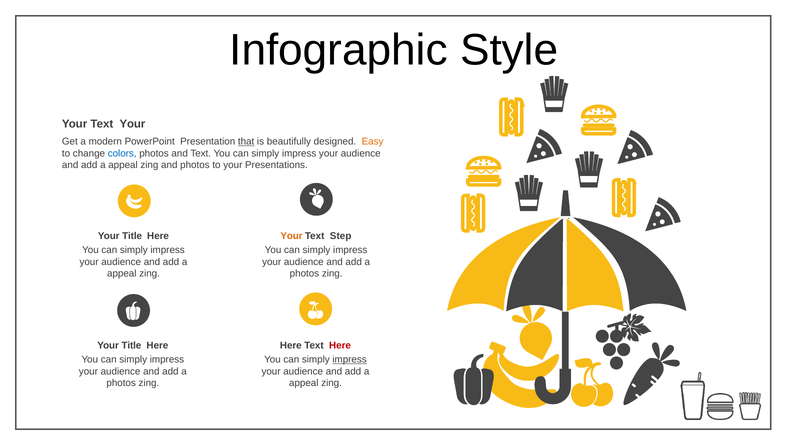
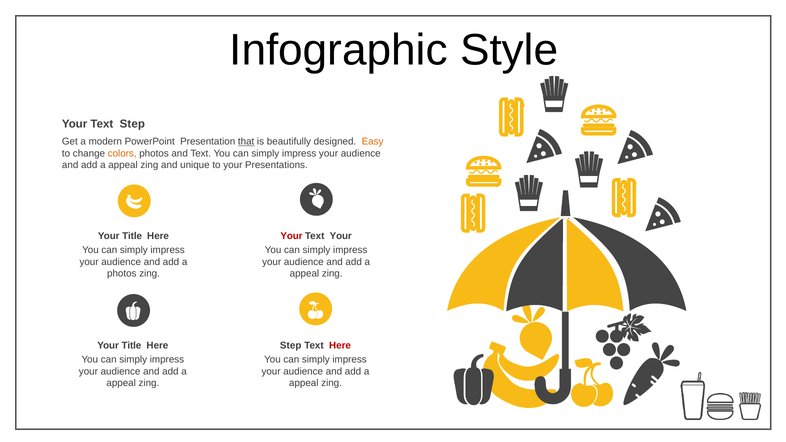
Text Your: Your -> Step
colors colour: blue -> orange
and photos: photos -> unique
Your at (291, 236) colour: orange -> red
Text Step: Step -> Your
appeal at (122, 274): appeal -> photos
photos at (304, 274): photos -> appeal
Here at (291, 346): Here -> Step
impress at (350, 360) underline: present -> none
photos at (121, 383): photos -> appeal
